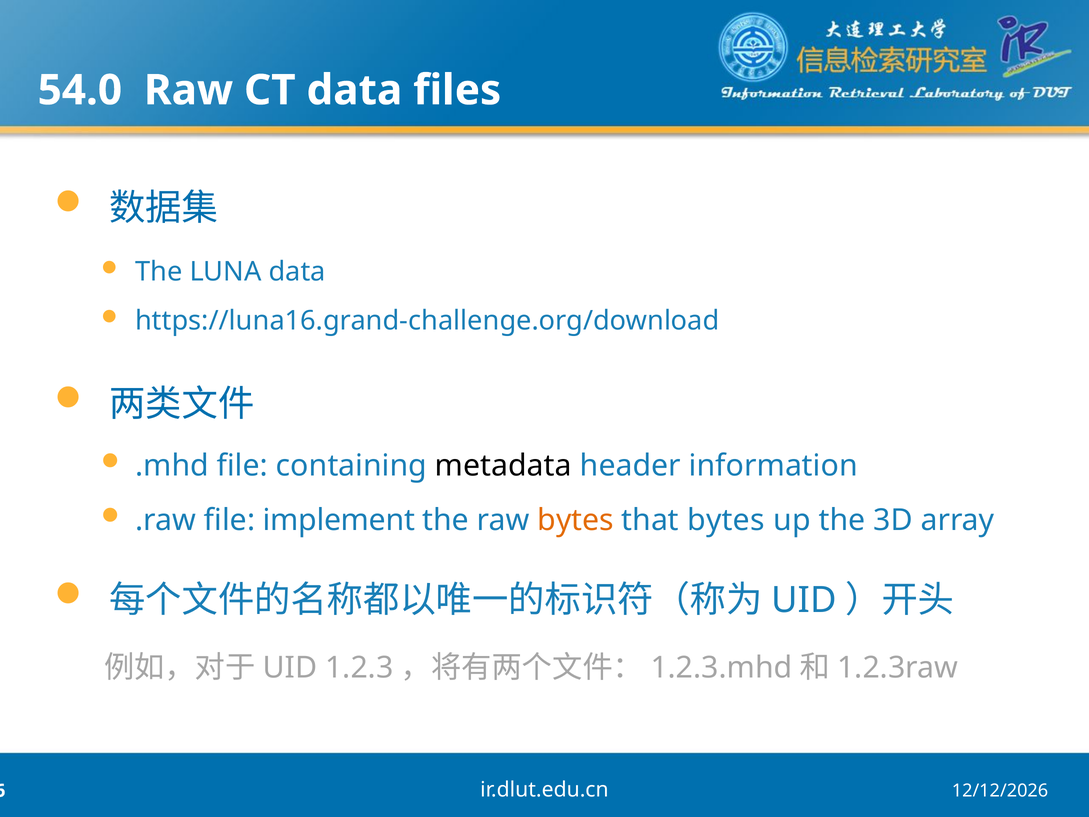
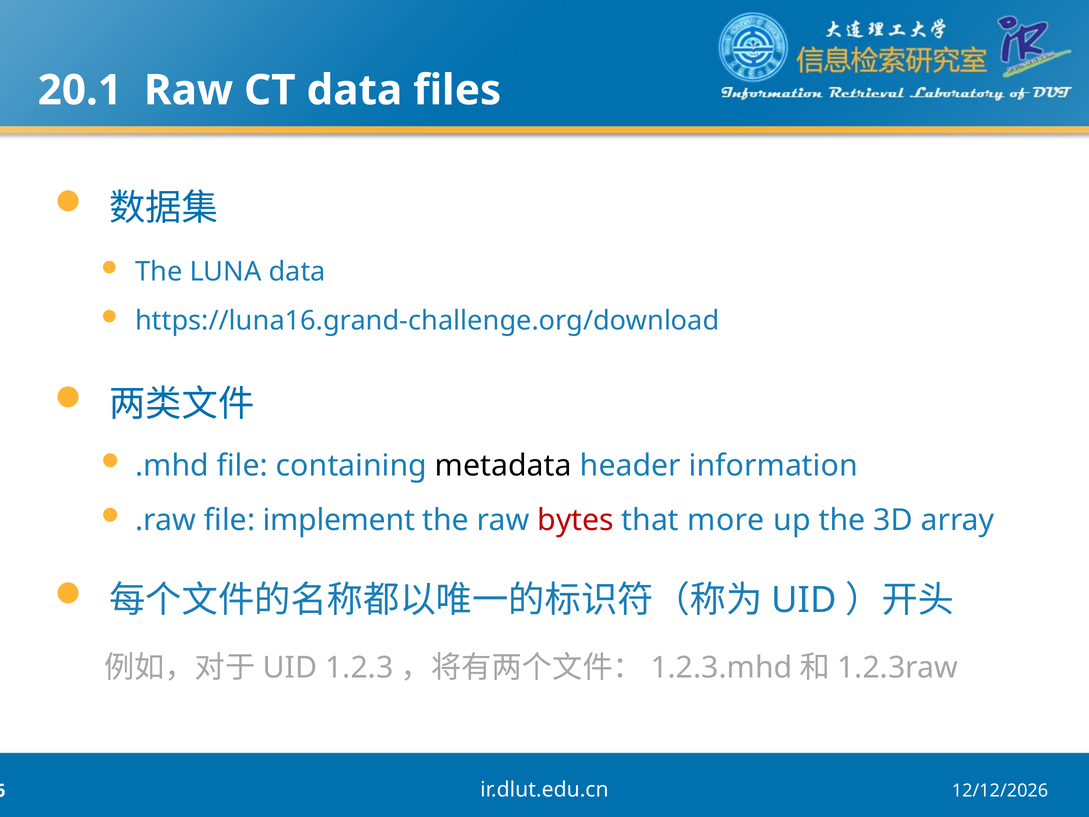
54.0: 54.0 -> 20.1
bytes at (576, 520) colour: orange -> red
that bytes: bytes -> more
